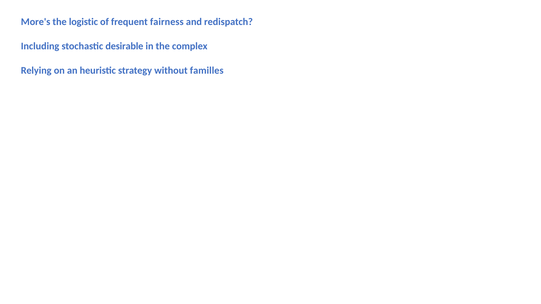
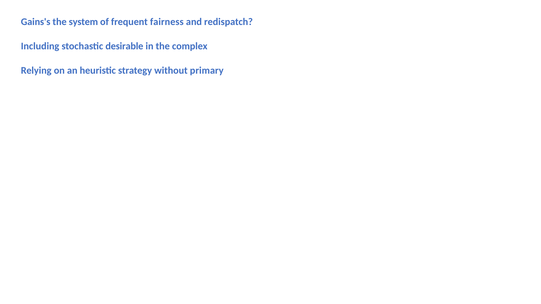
More's: More's -> Gains's
logistic: logistic -> system
familles: familles -> primary
